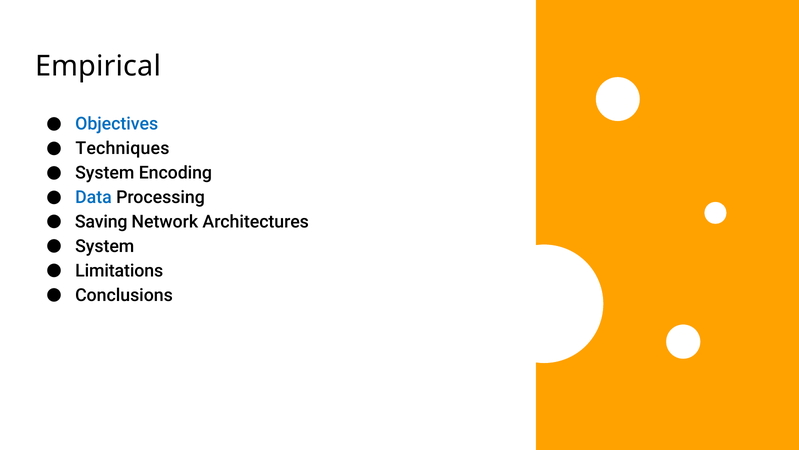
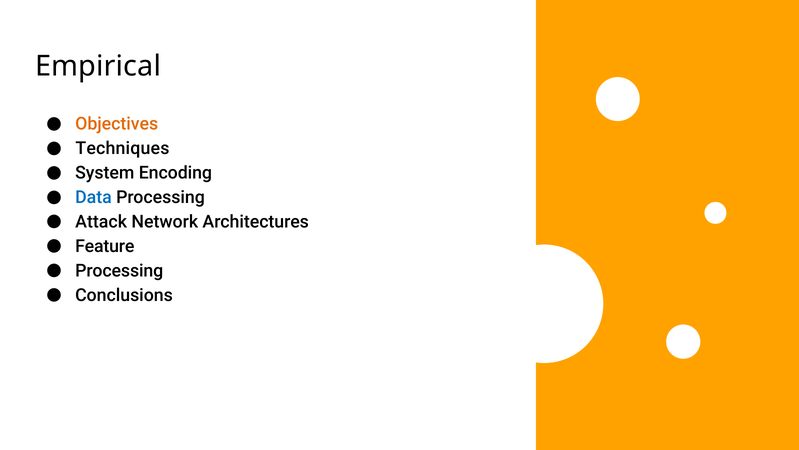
Objectives colour: blue -> orange
Saving: Saving -> Attack
System at (105, 246): System -> Feature
Limitations at (119, 270): Limitations -> Processing
